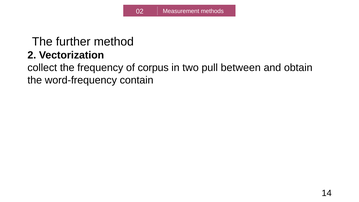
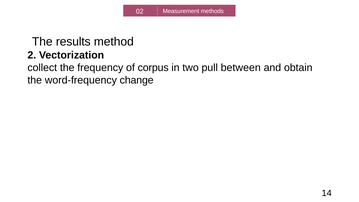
further: further -> results
contain: contain -> change
